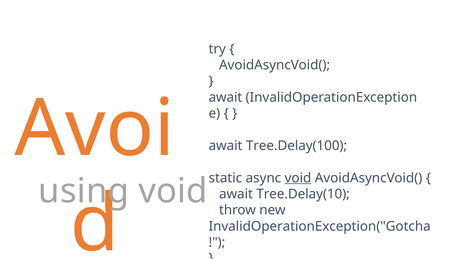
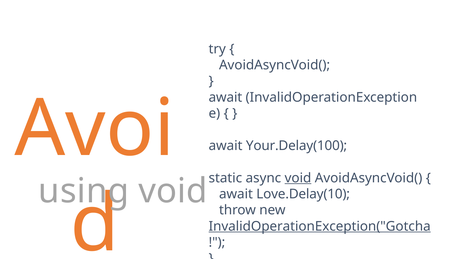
Tree.Delay(100: Tree.Delay(100 -> Your.Delay(100
Tree.Delay(10: Tree.Delay(10 -> Love.Delay(10
InvalidOperationException("Gotcha underline: none -> present
